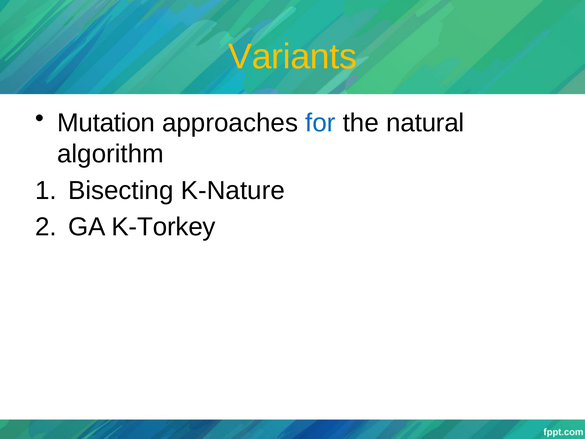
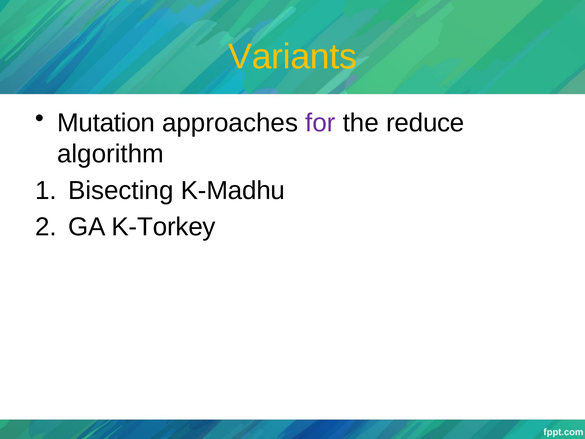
for colour: blue -> purple
natural: natural -> reduce
K-Nature: K-Nature -> K-Madhu
